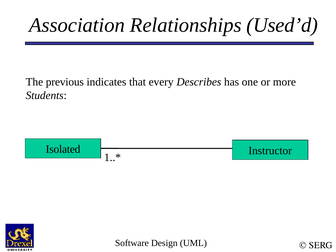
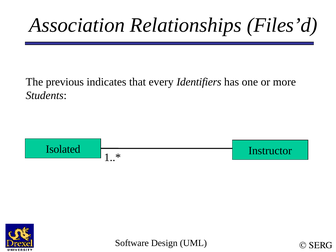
Used’d: Used’d -> Files’d
Describes: Describes -> Identifiers
